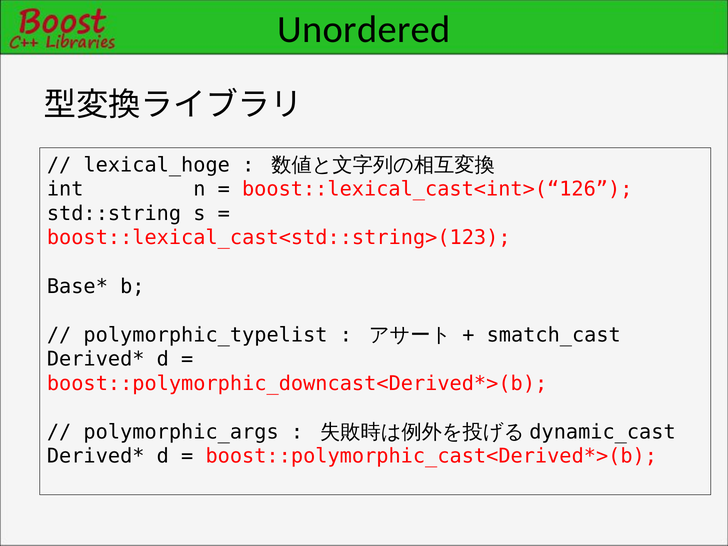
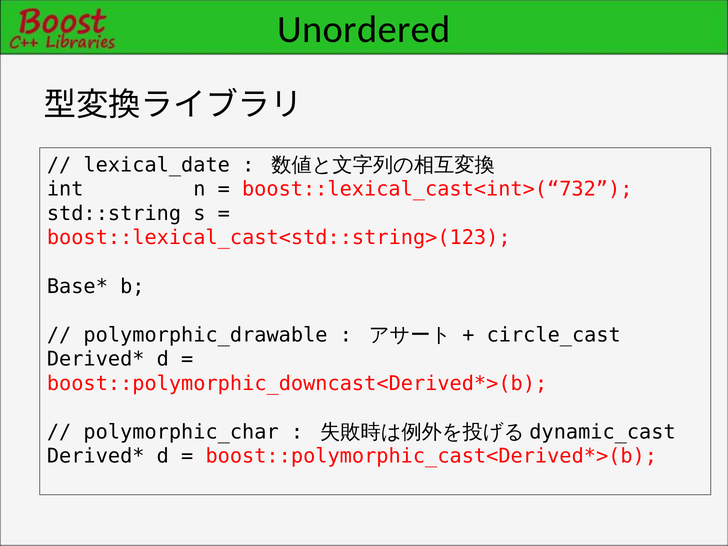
lexical_hoge: lexical_hoge -> lexical_date
boost::lexical_cast<int>(“126: boost::lexical_cast<int>(“126 -> boost::lexical_cast<int>(“732
polymorphic_typelist: polymorphic_typelist -> polymorphic_drawable
smatch_cast: smatch_cast -> circle_cast
polymorphic_args: polymorphic_args -> polymorphic_char
